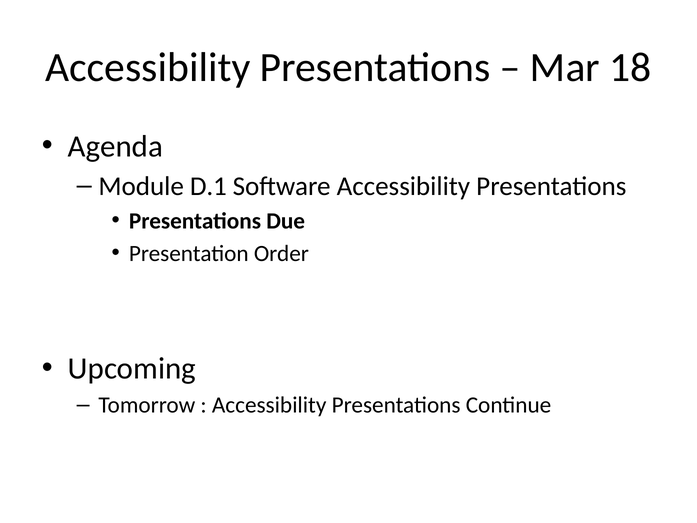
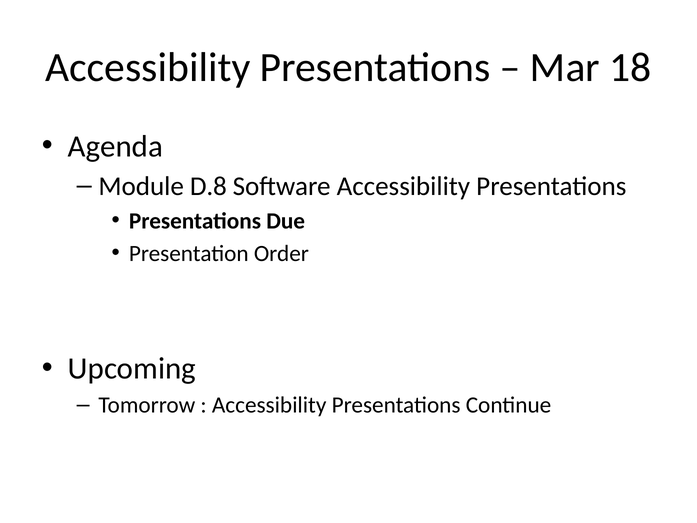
D.1: D.1 -> D.8
